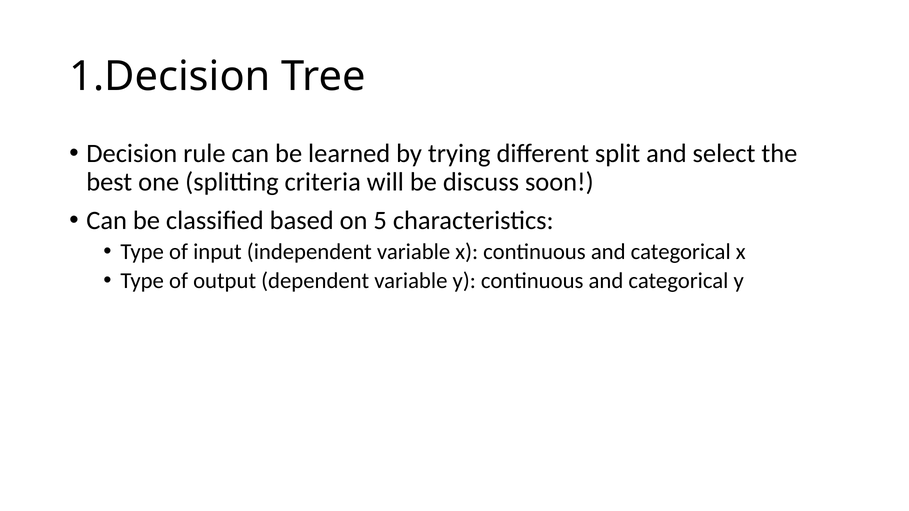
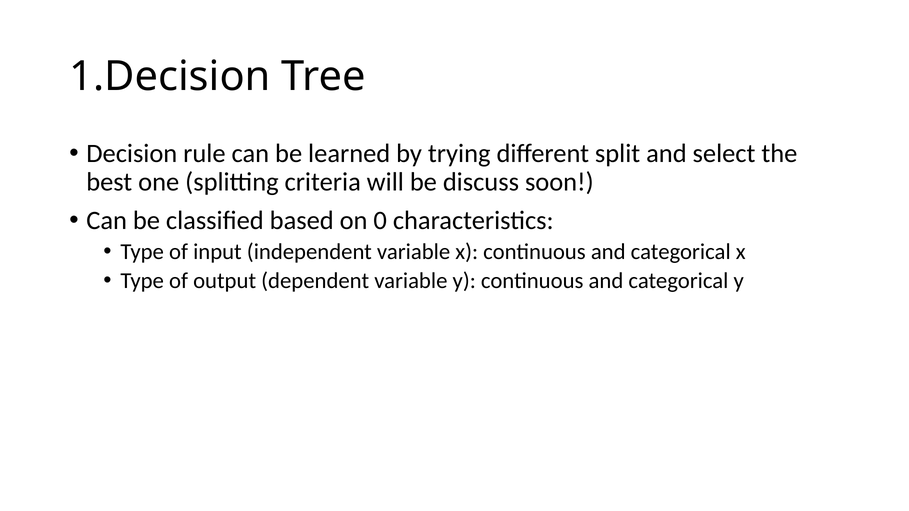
5: 5 -> 0
